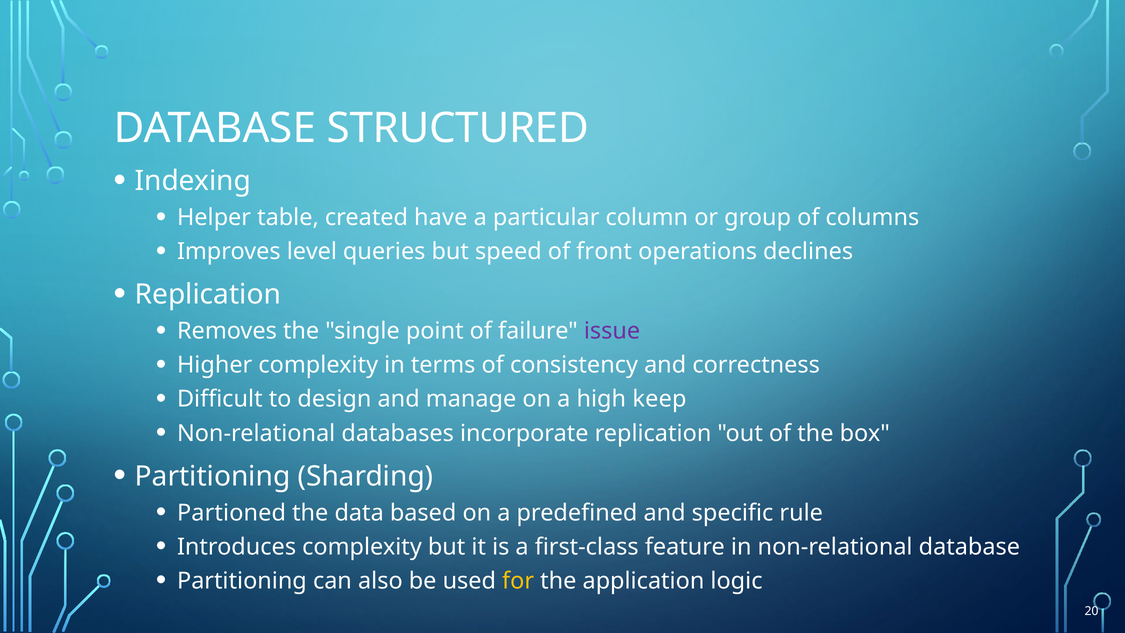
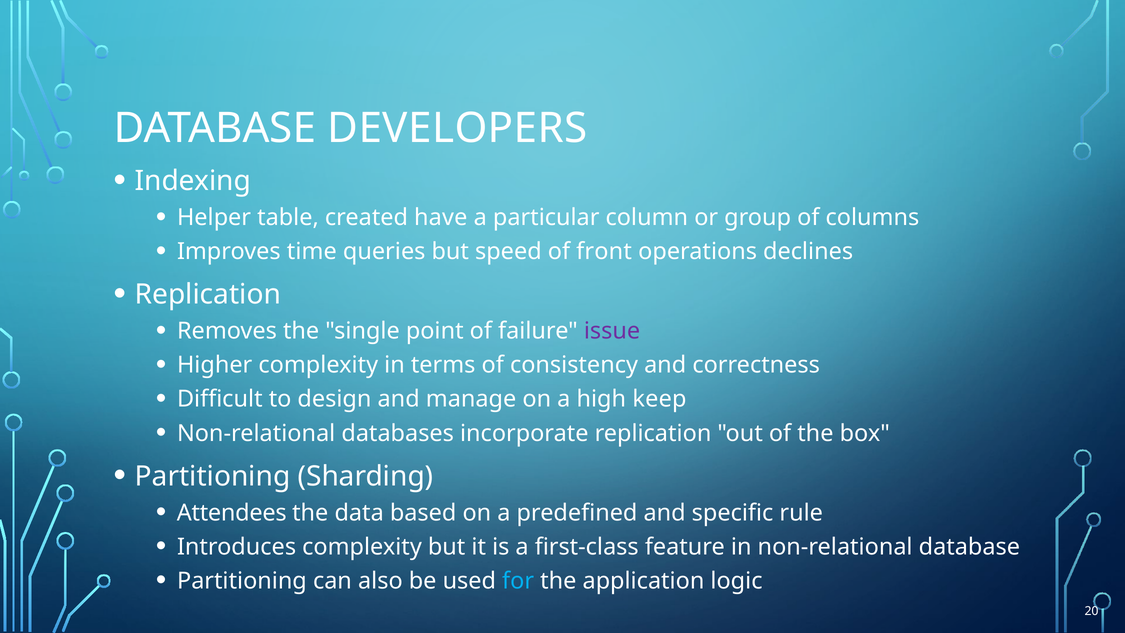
STRUCTURED: STRUCTURED -> DEVELOPERS
level: level -> time
Partioned: Partioned -> Attendees
for colour: yellow -> light blue
